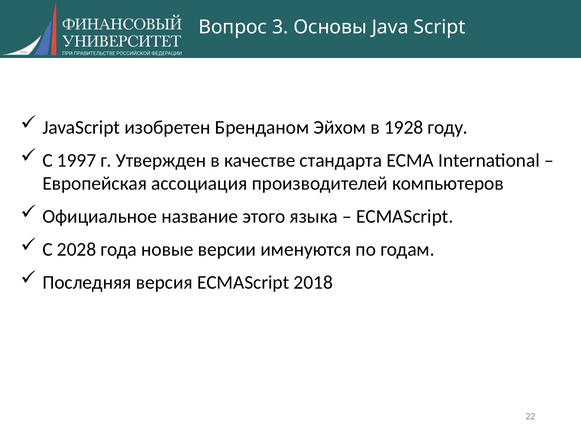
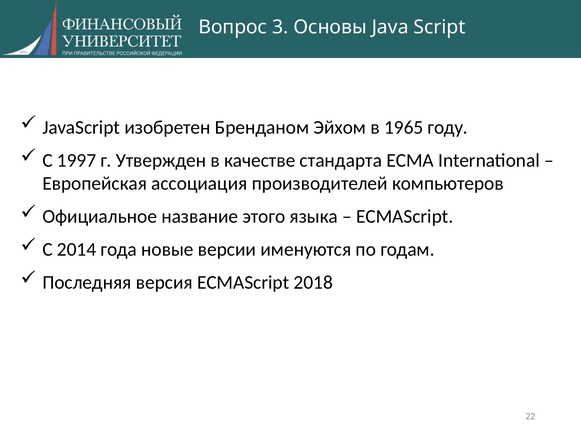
1928: 1928 -> 1965
2028: 2028 -> 2014
